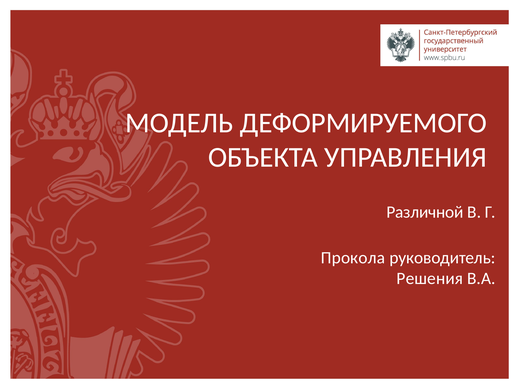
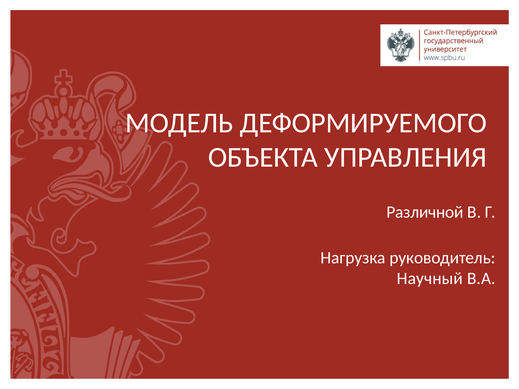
Прокола: Прокола -> Нагрузка
Решения: Решения -> Научный
